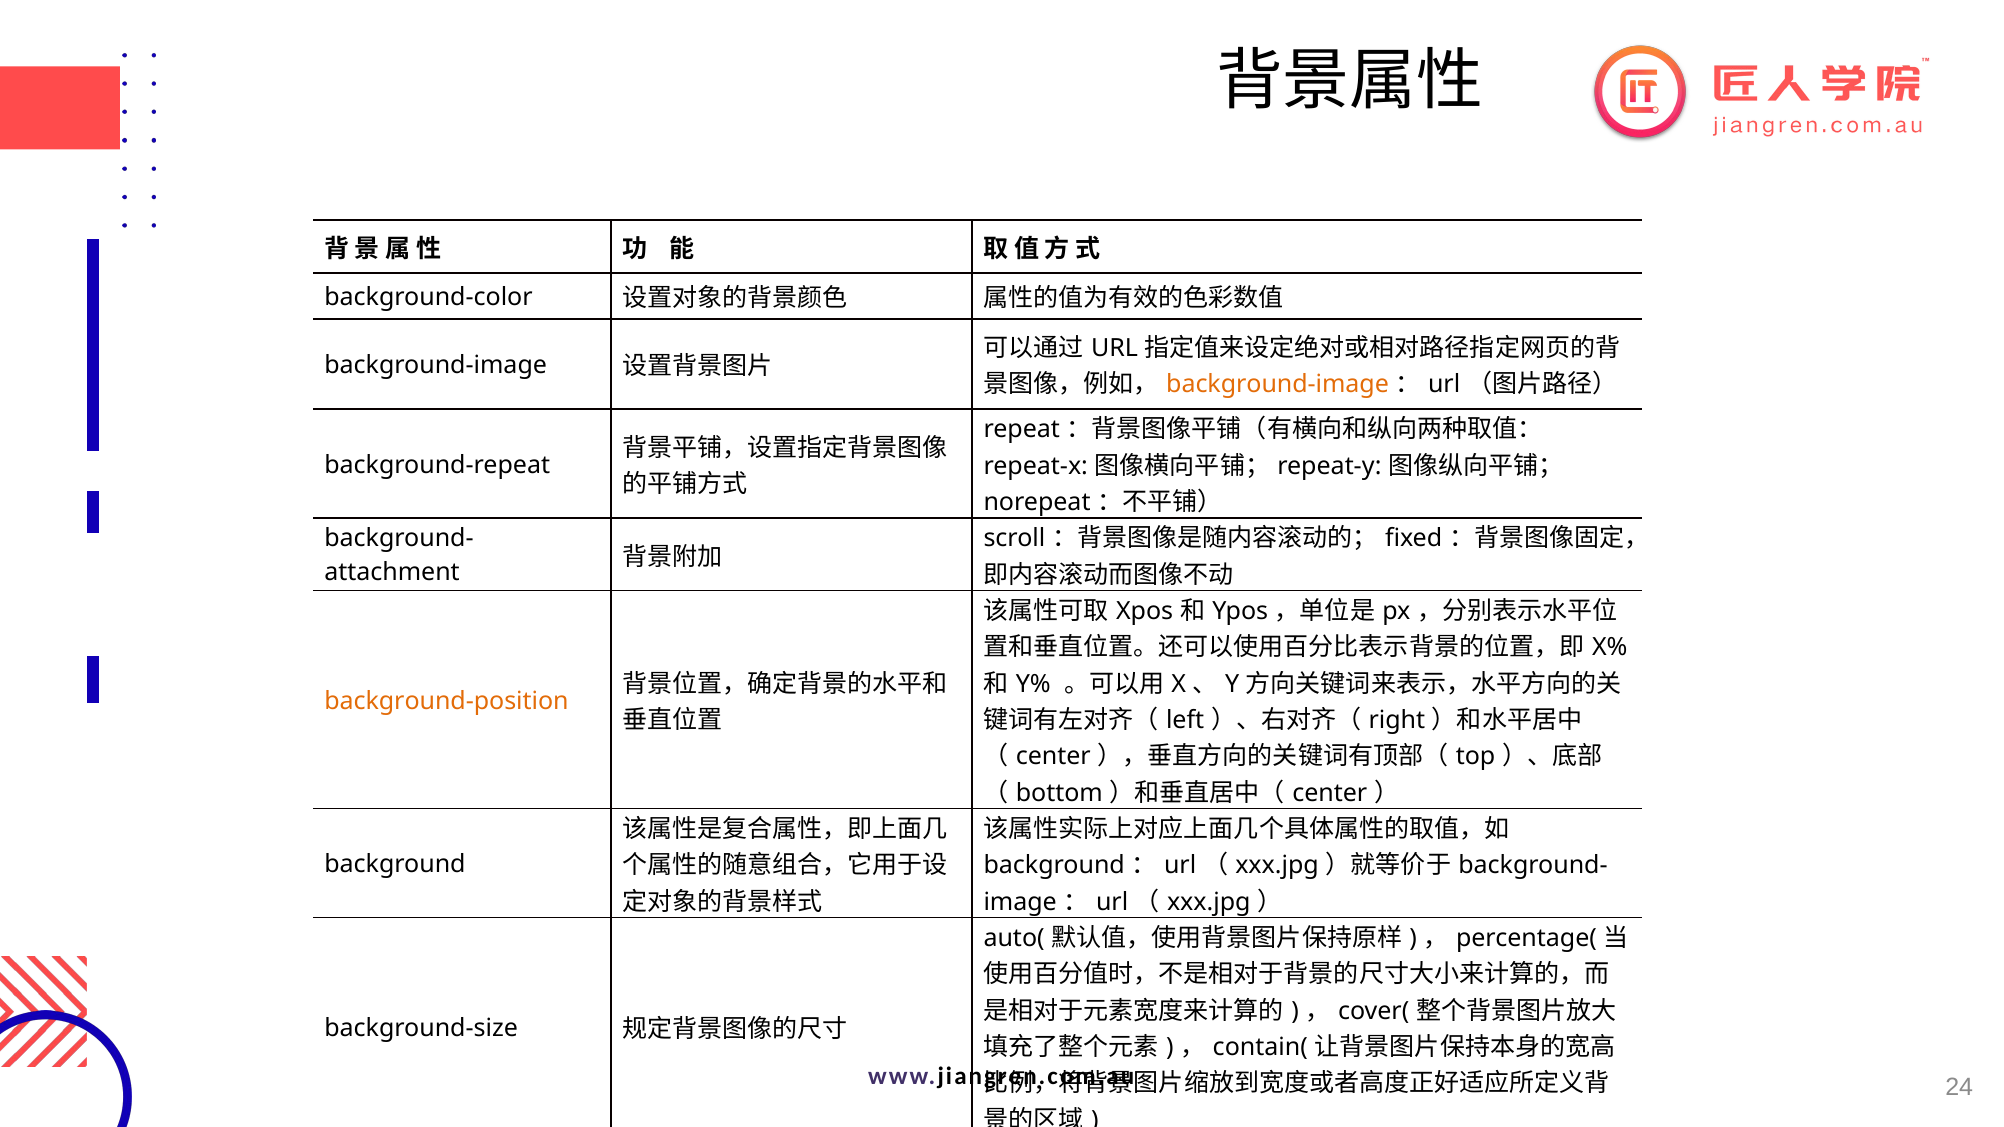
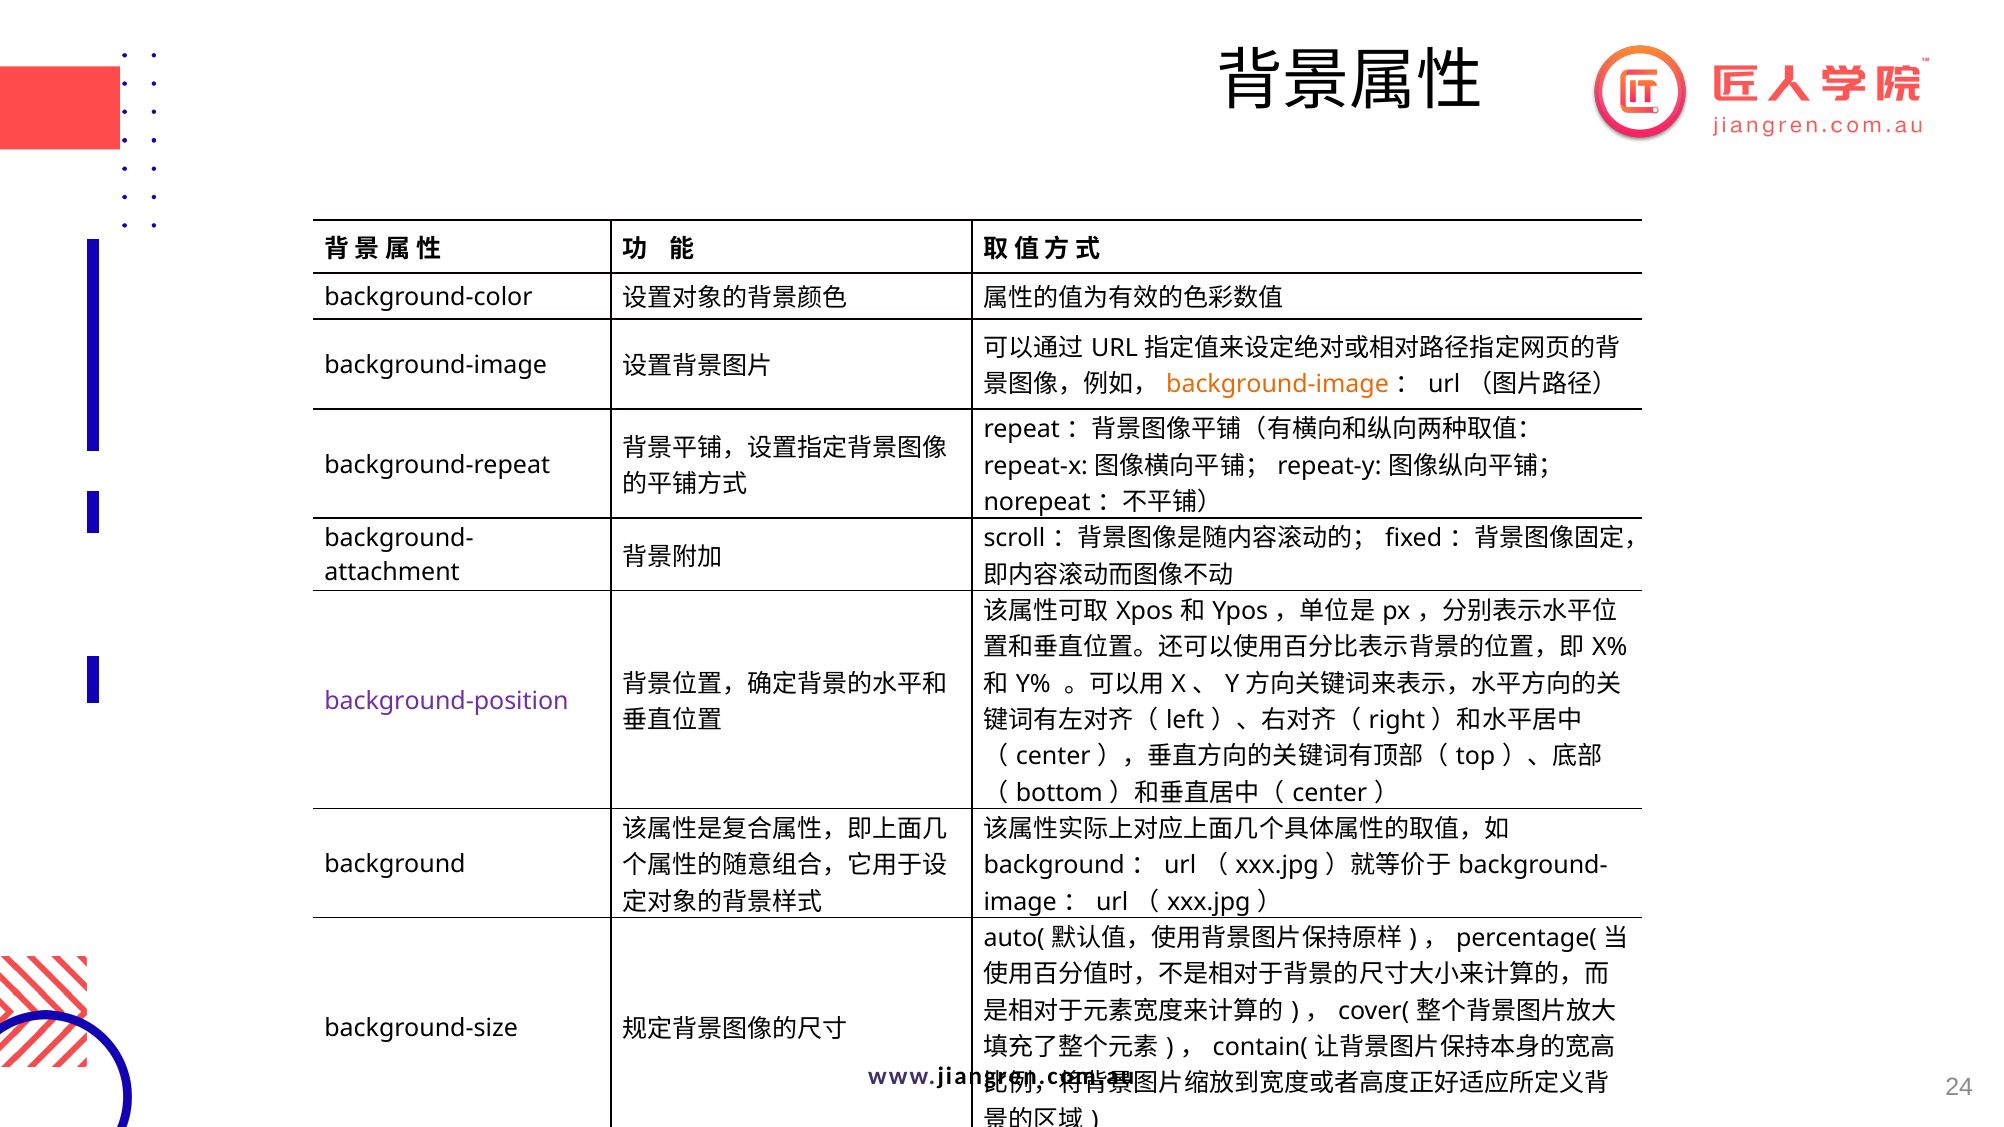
background-position colour: orange -> purple
